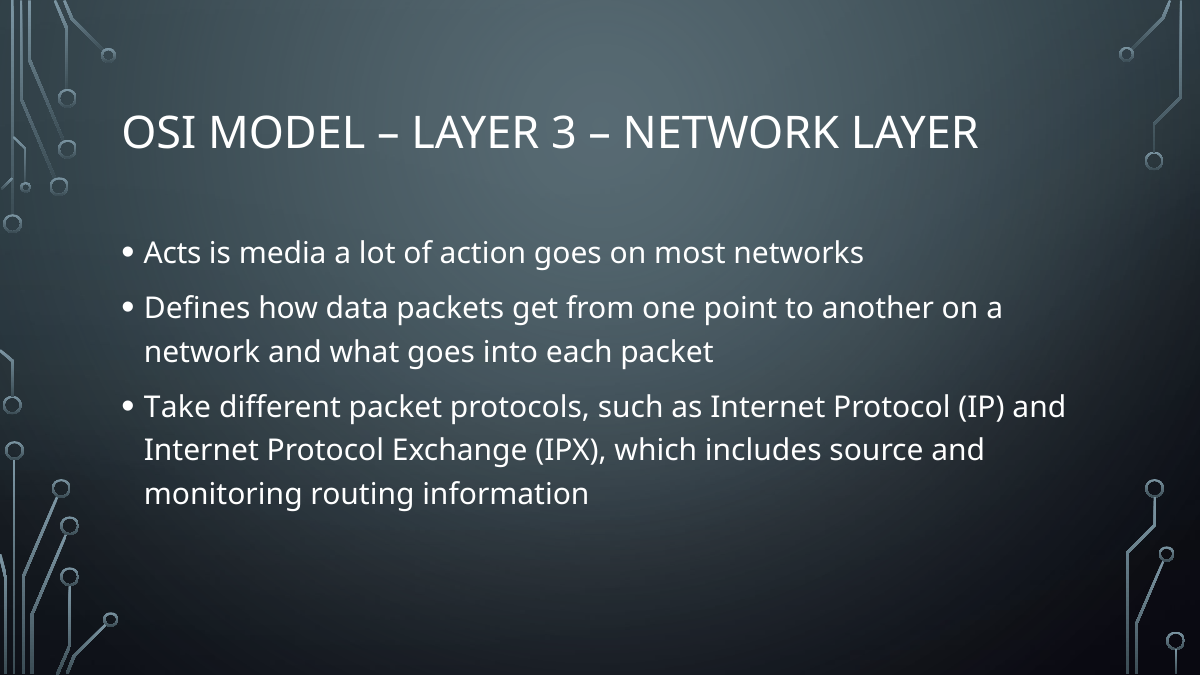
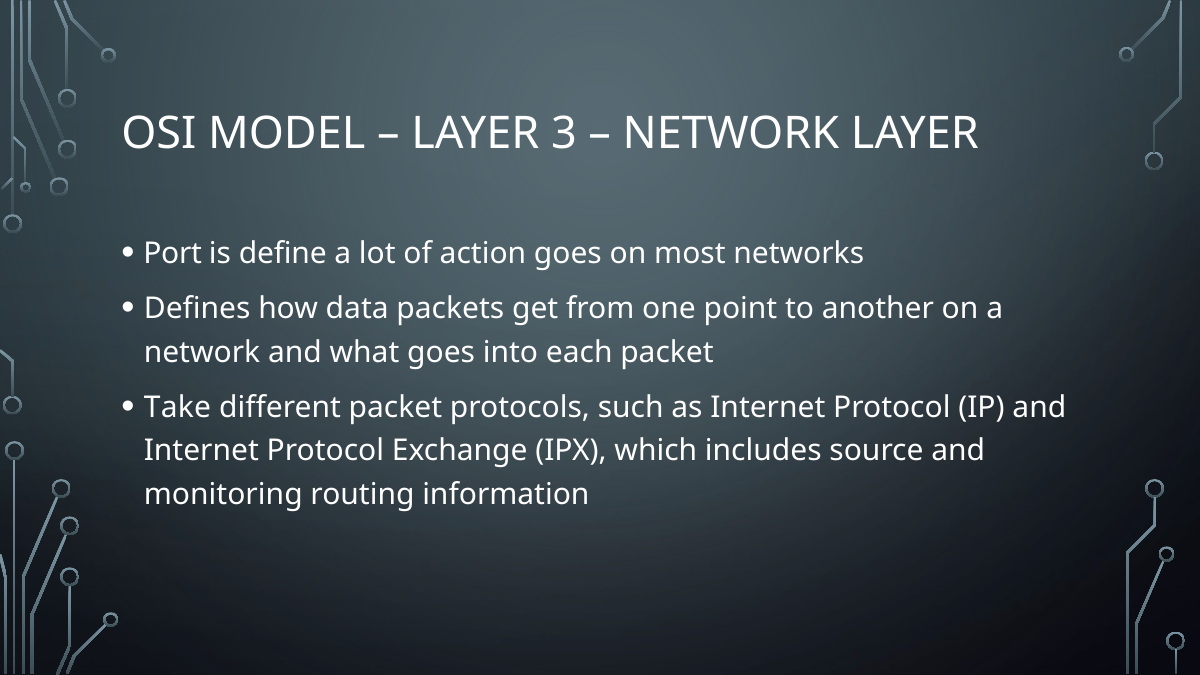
Acts: Acts -> Port
media: media -> define
